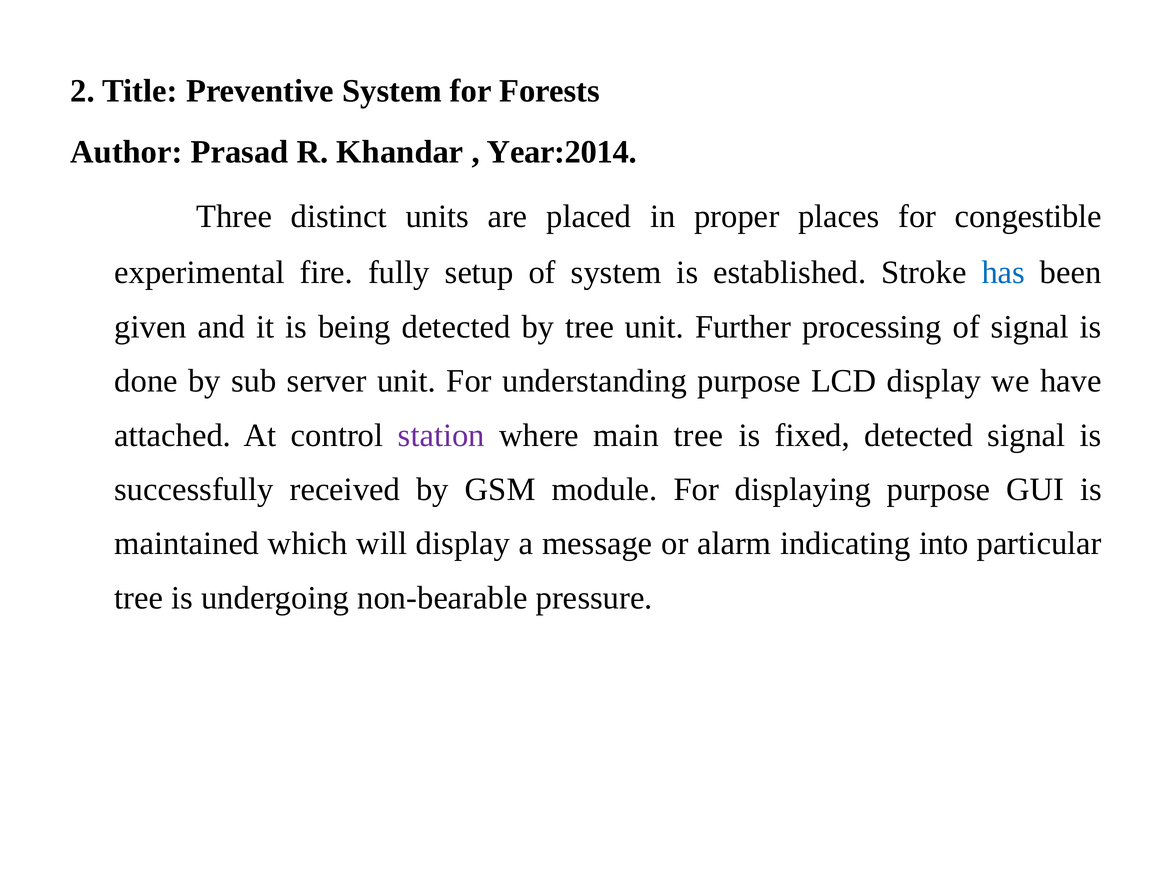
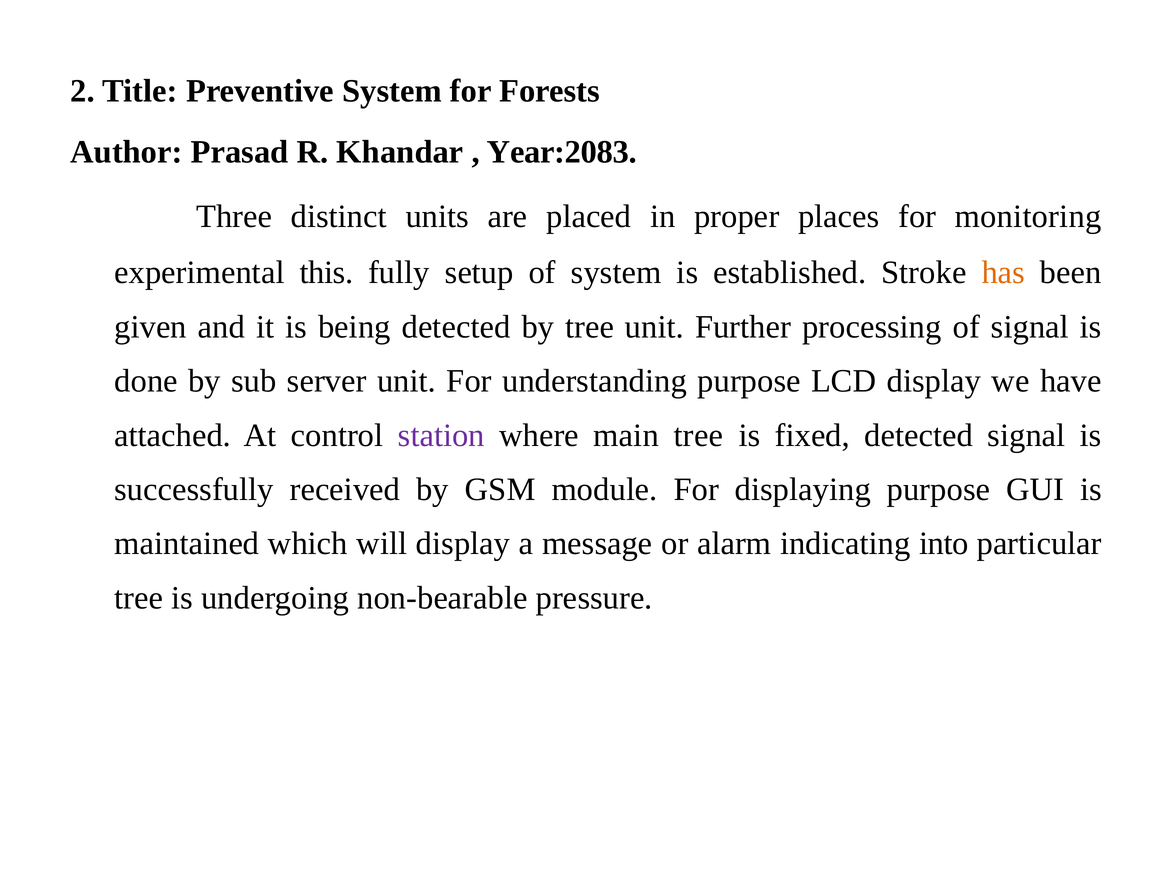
Year:2014: Year:2014 -> Year:2083
congestible: congestible -> monitoring
fire: fire -> this
has colour: blue -> orange
